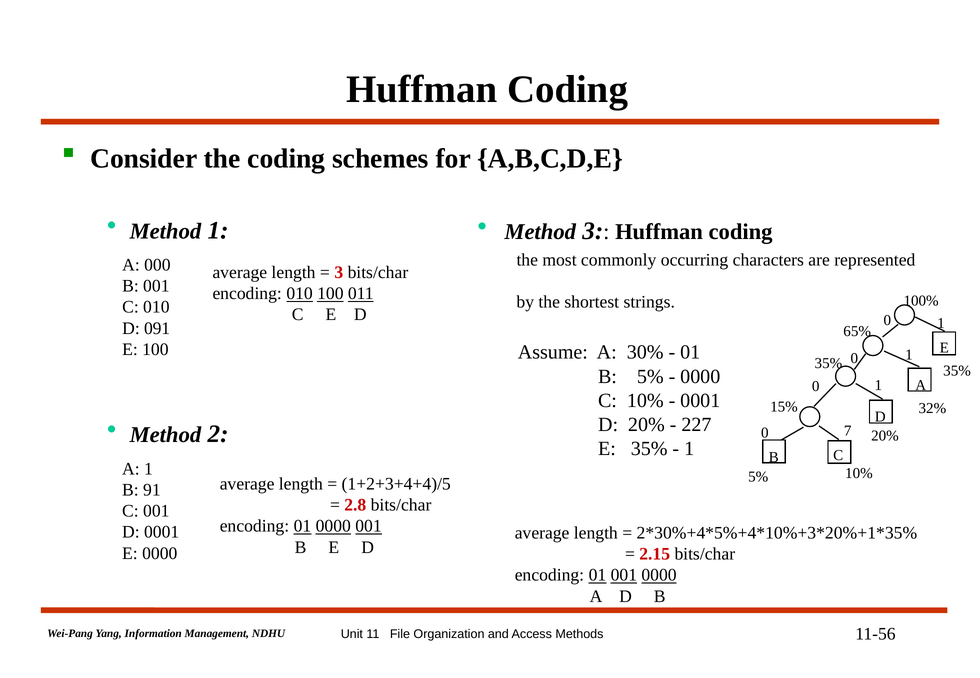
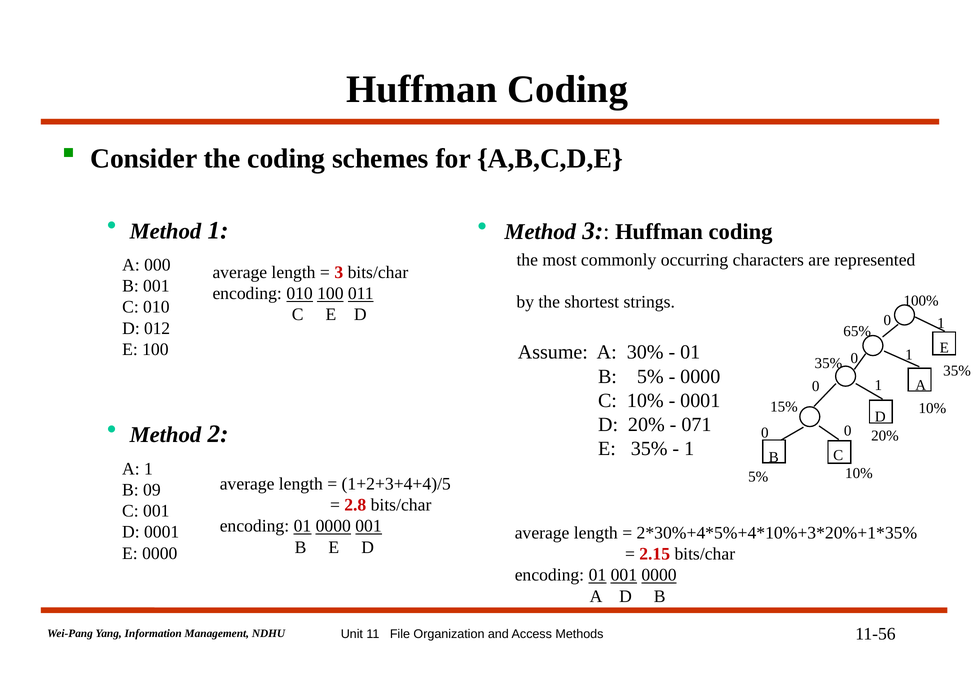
091: 091 -> 012
32% at (932, 409): 32% -> 10%
227: 227 -> 071
7 at (848, 431): 7 -> 0
91: 91 -> 09
